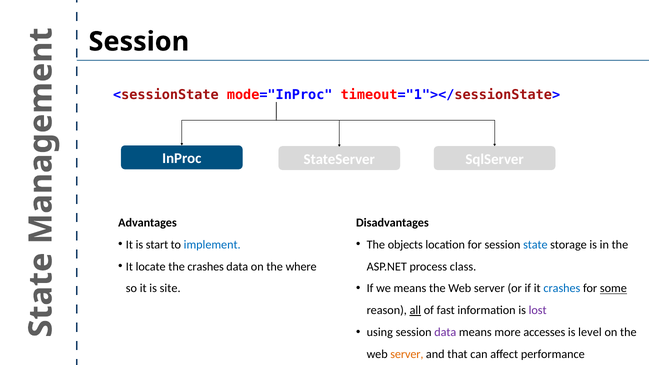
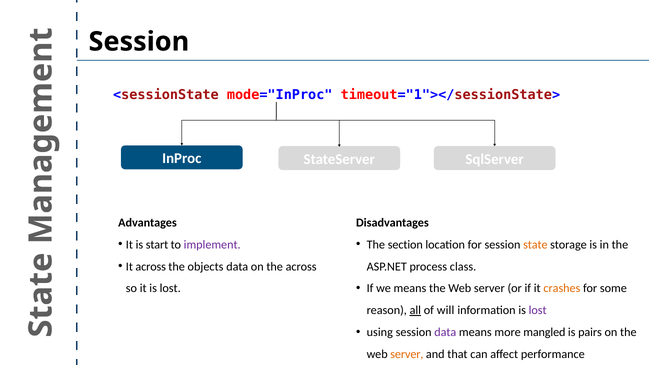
implement colour: blue -> purple
objects: objects -> section
state colour: blue -> orange
It locate: locate -> across
the crashes: crashes -> objects
the where: where -> across
crashes at (562, 288) colour: blue -> orange
some underline: present -> none
it is site: site -> lost
fast: fast -> will
accesses: accesses -> mangled
level: level -> pairs
